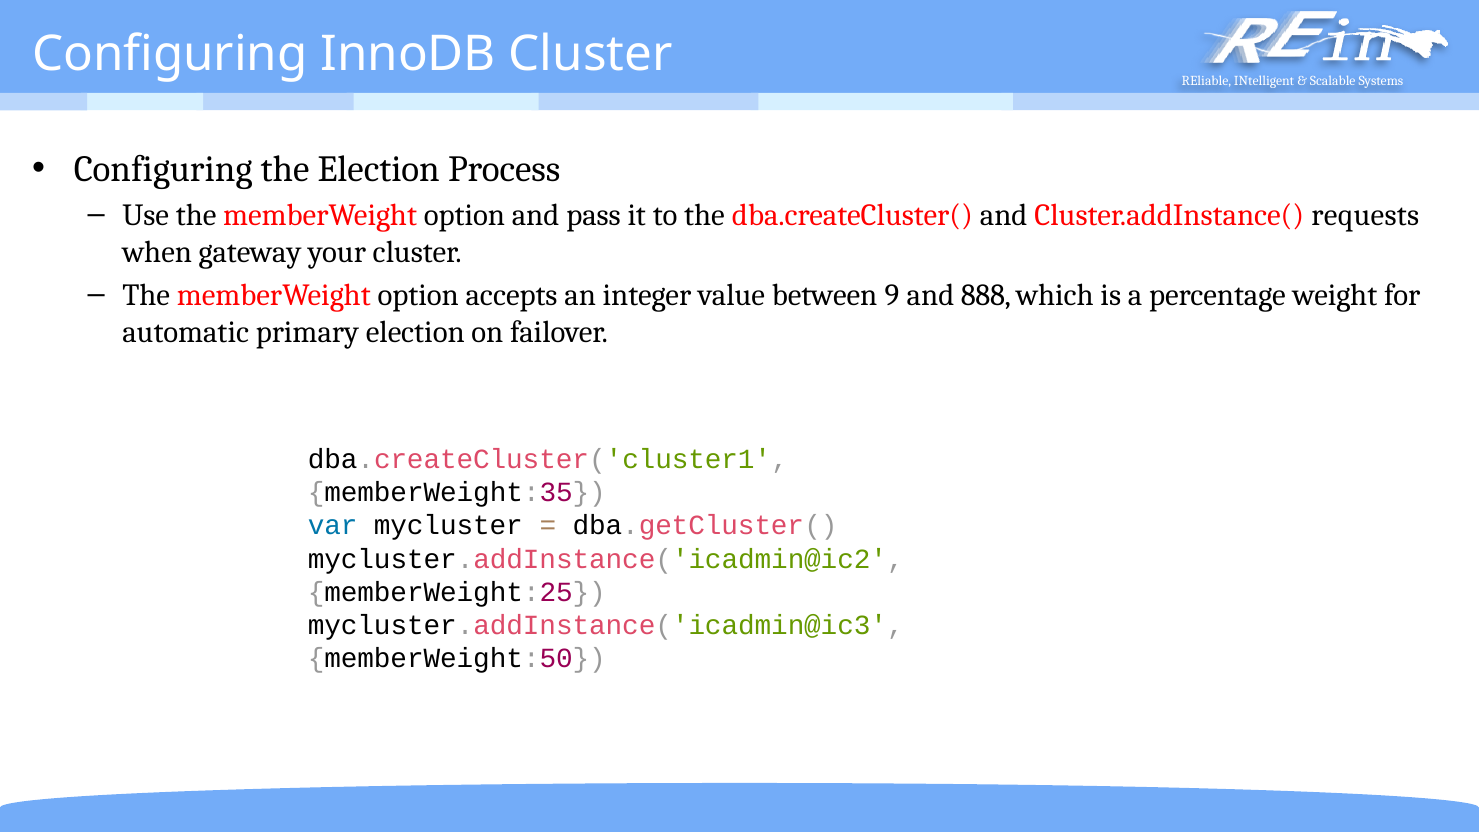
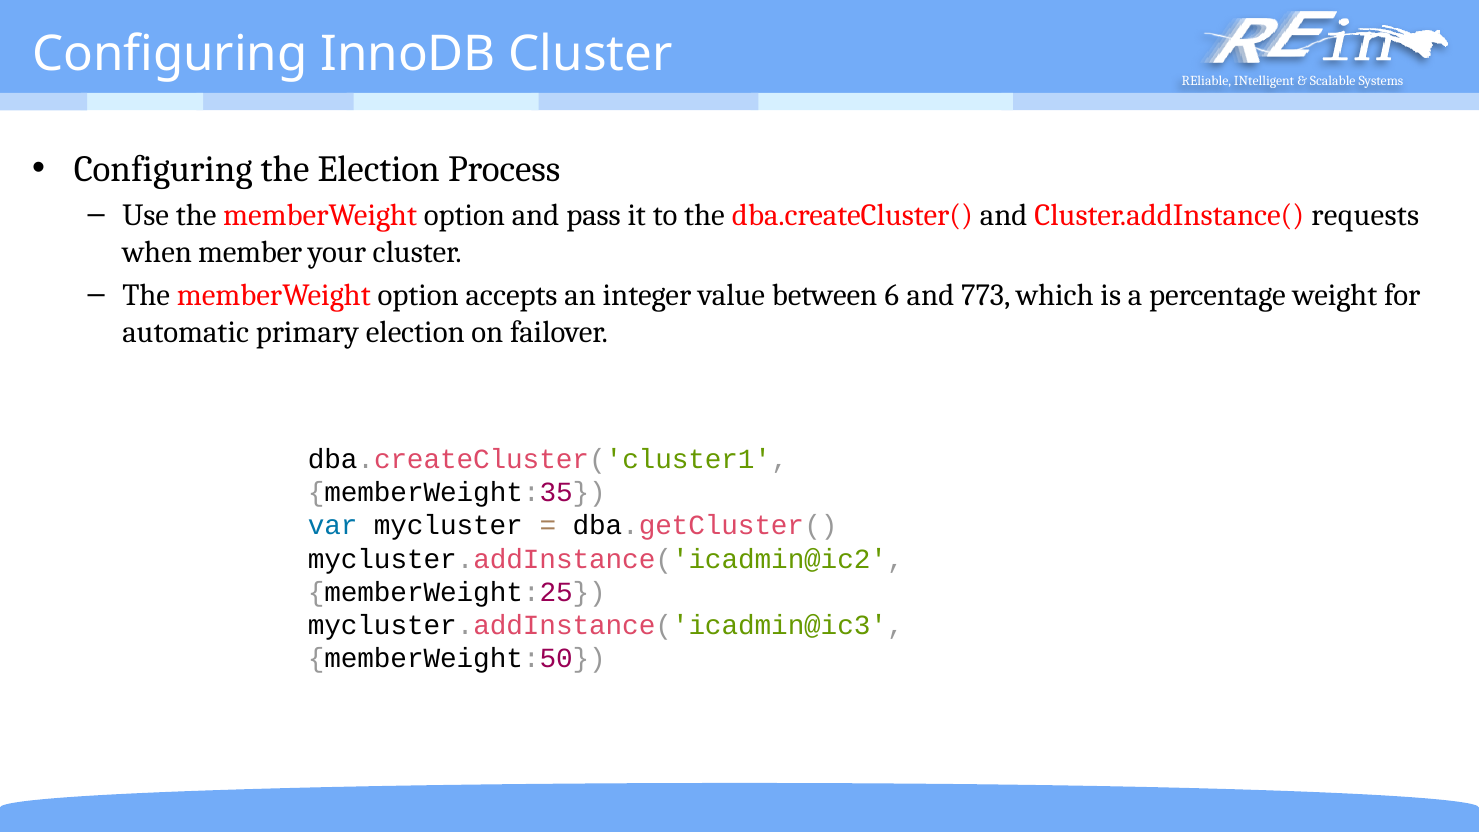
gateway: gateway -> member
9: 9 -> 6
888: 888 -> 773
